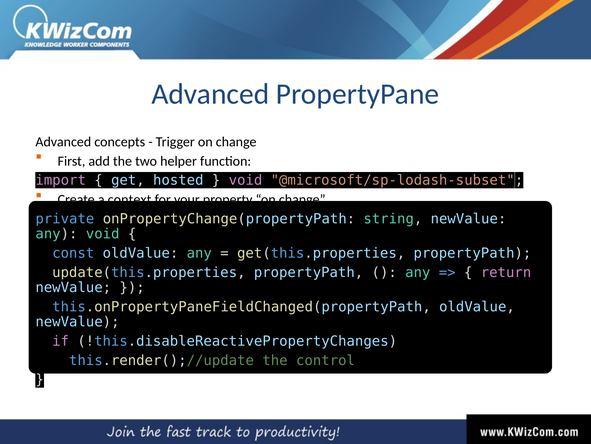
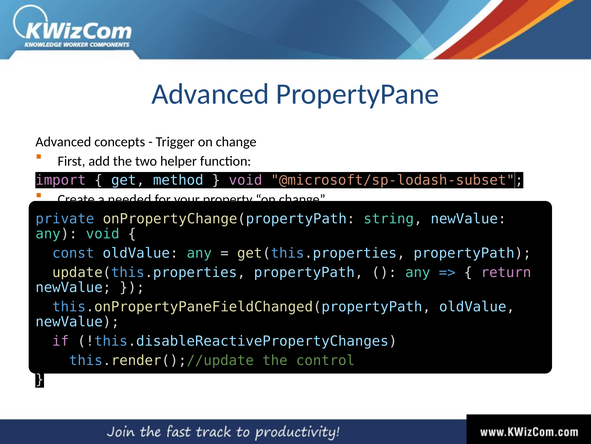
hosted: hosted -> method
context: context -> needed
